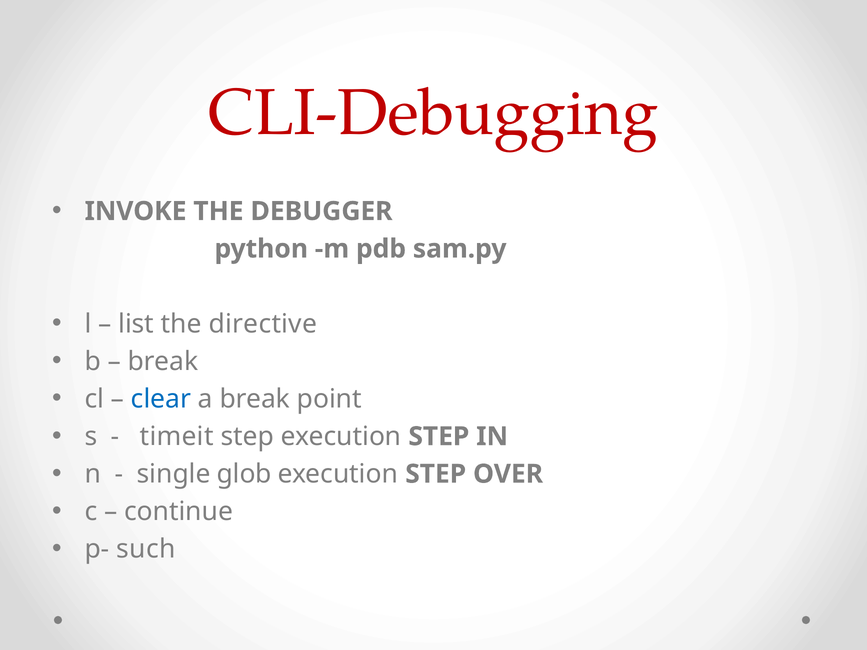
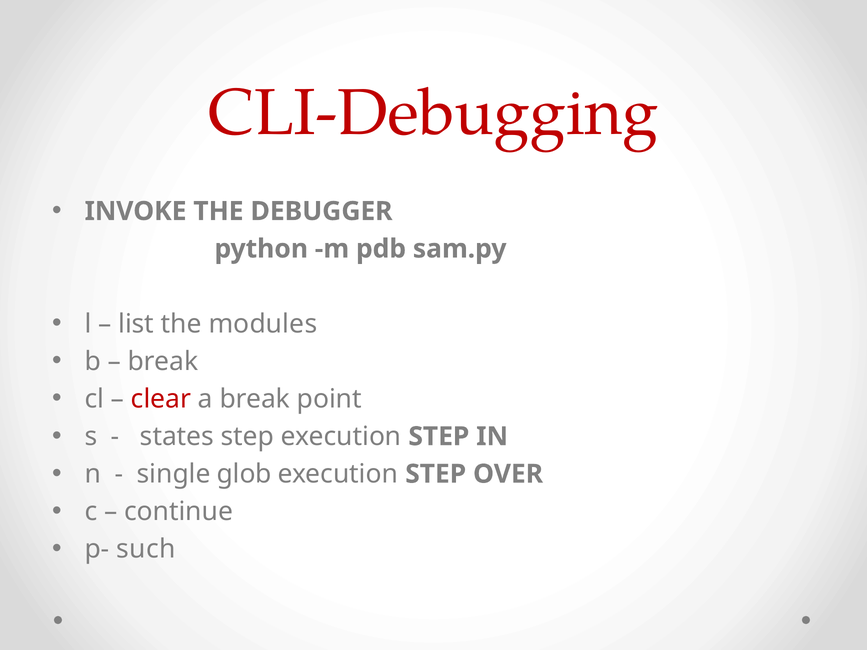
directive: directive -> modules
clear colour: blue -> red
timeit: timeit -> states
